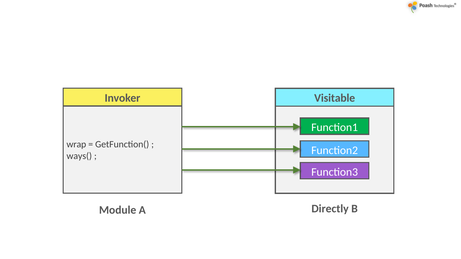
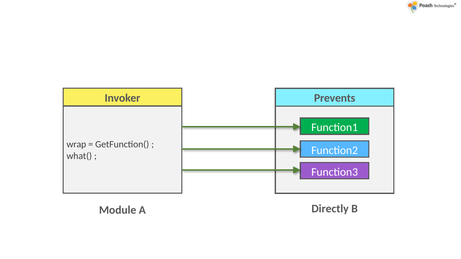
Visitable: Visitable -> Prevents
ways(: ways( -> what(
